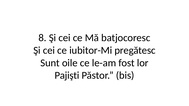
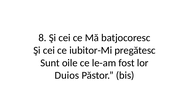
Pajişti: Pajişti -> Duios
